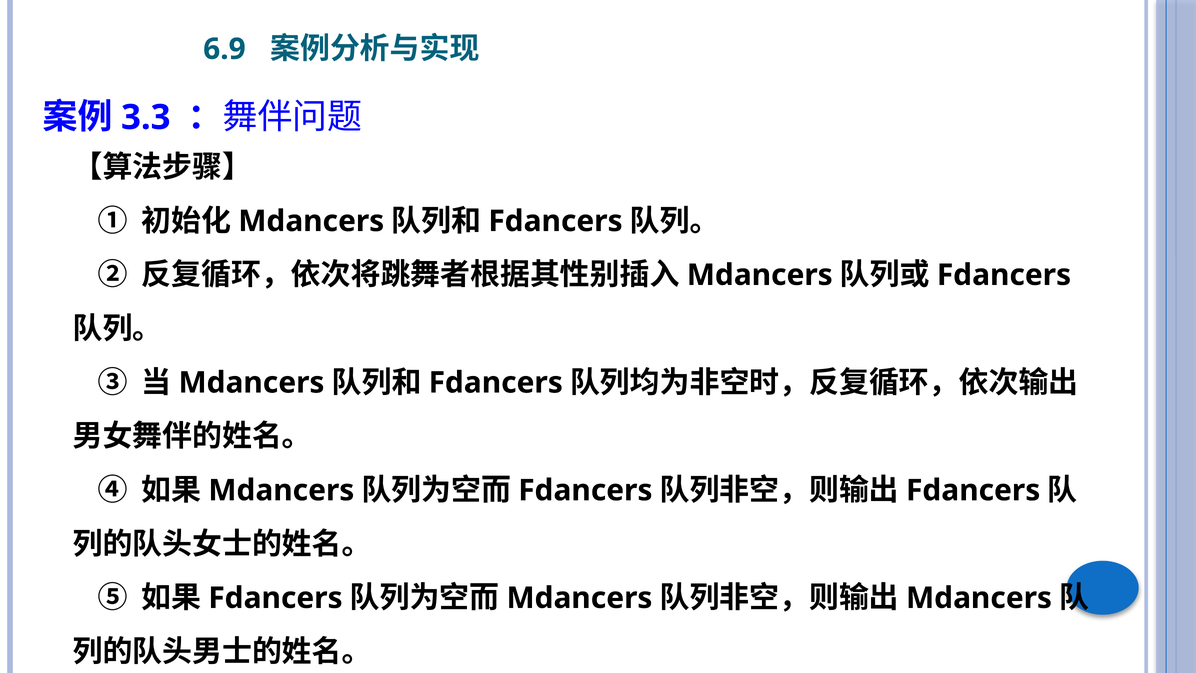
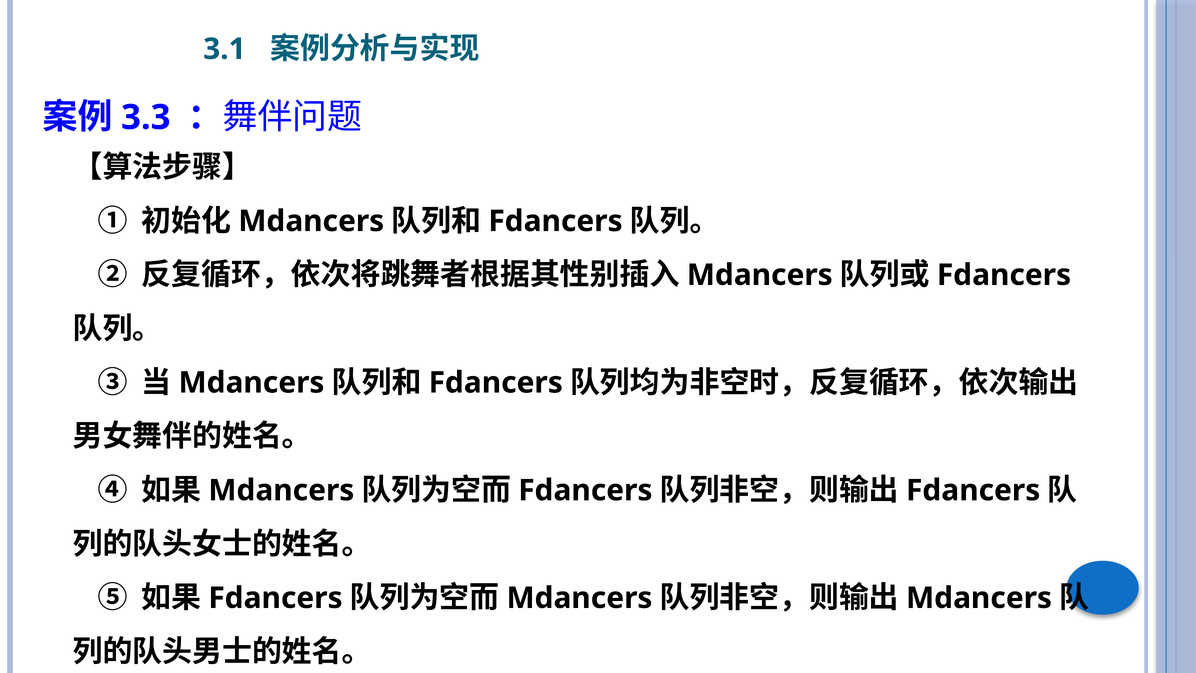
6.9: 6.9 -> 3.1
